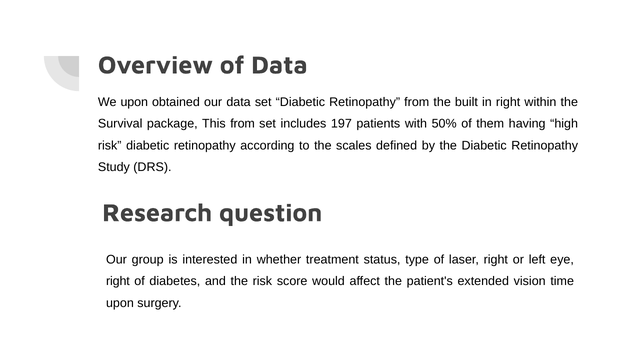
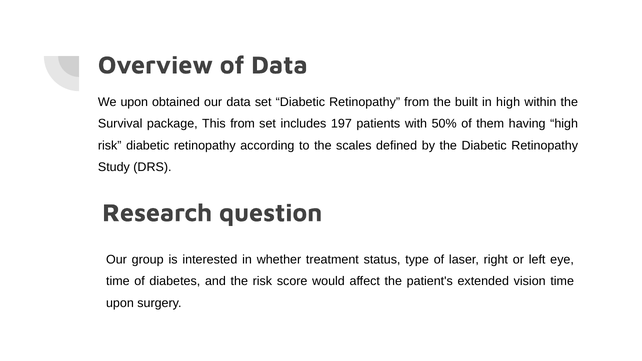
in right: right -> high
right at (118, 281): right -> time
